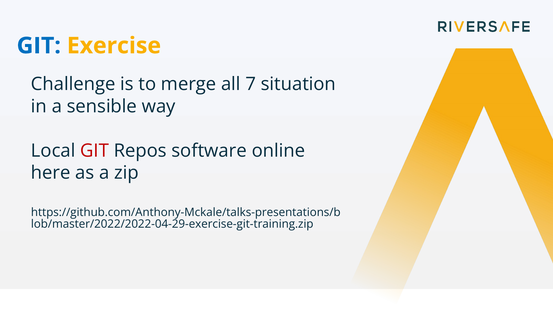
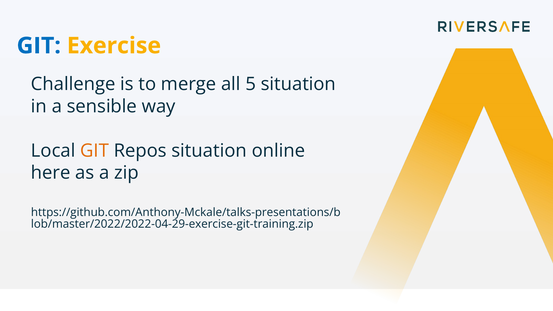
7: 7 -> 5
GIT at (95, 151) colour: red -> orange
Repos software: software -> situation
